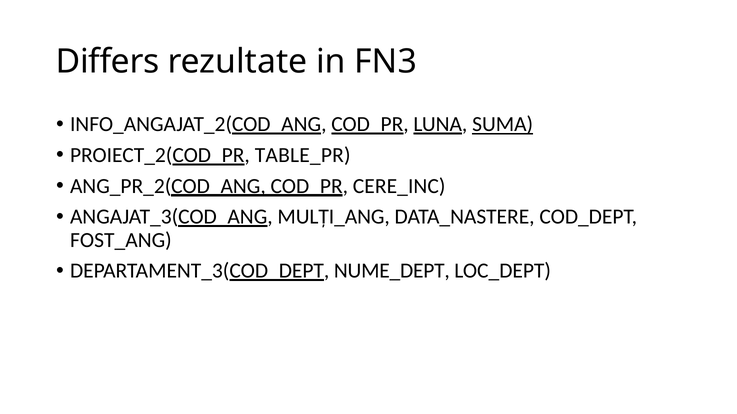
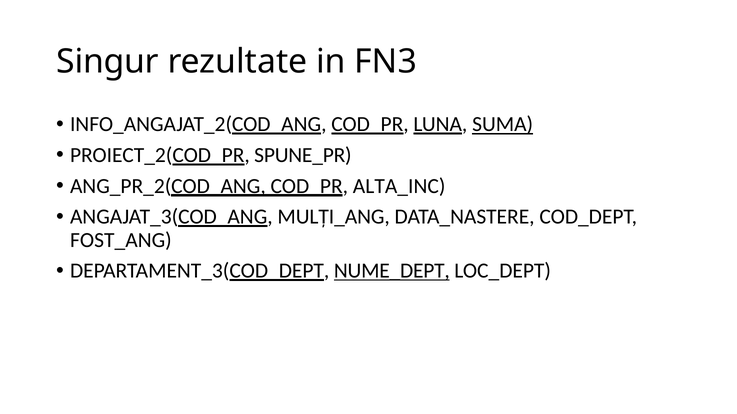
Differs: Differs -> Singur
TABLE_PR: TABLE_PR -> SPUNE_PR
CERE_INC: CERE_INC -> ALTA_INC
NUME_DEPT underline: none -> present
